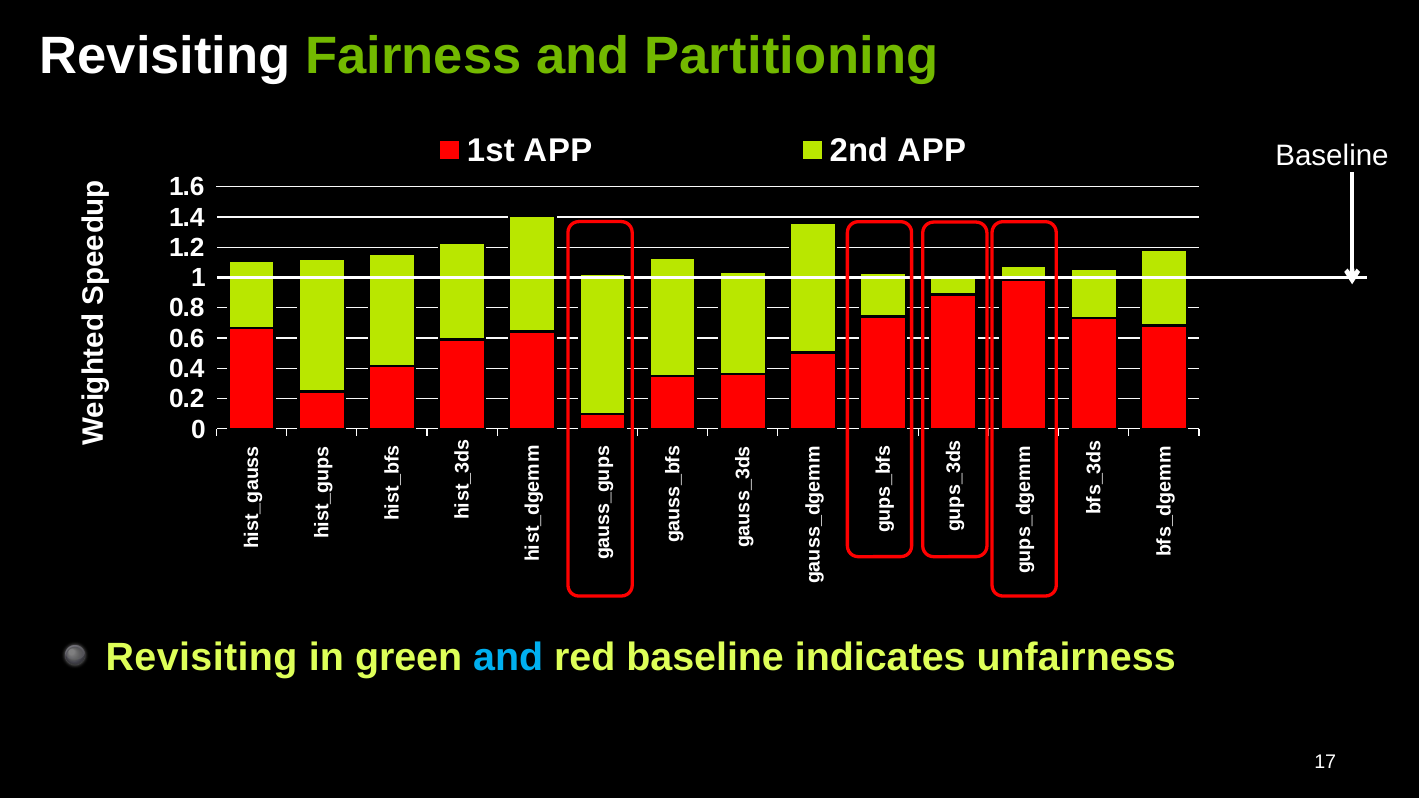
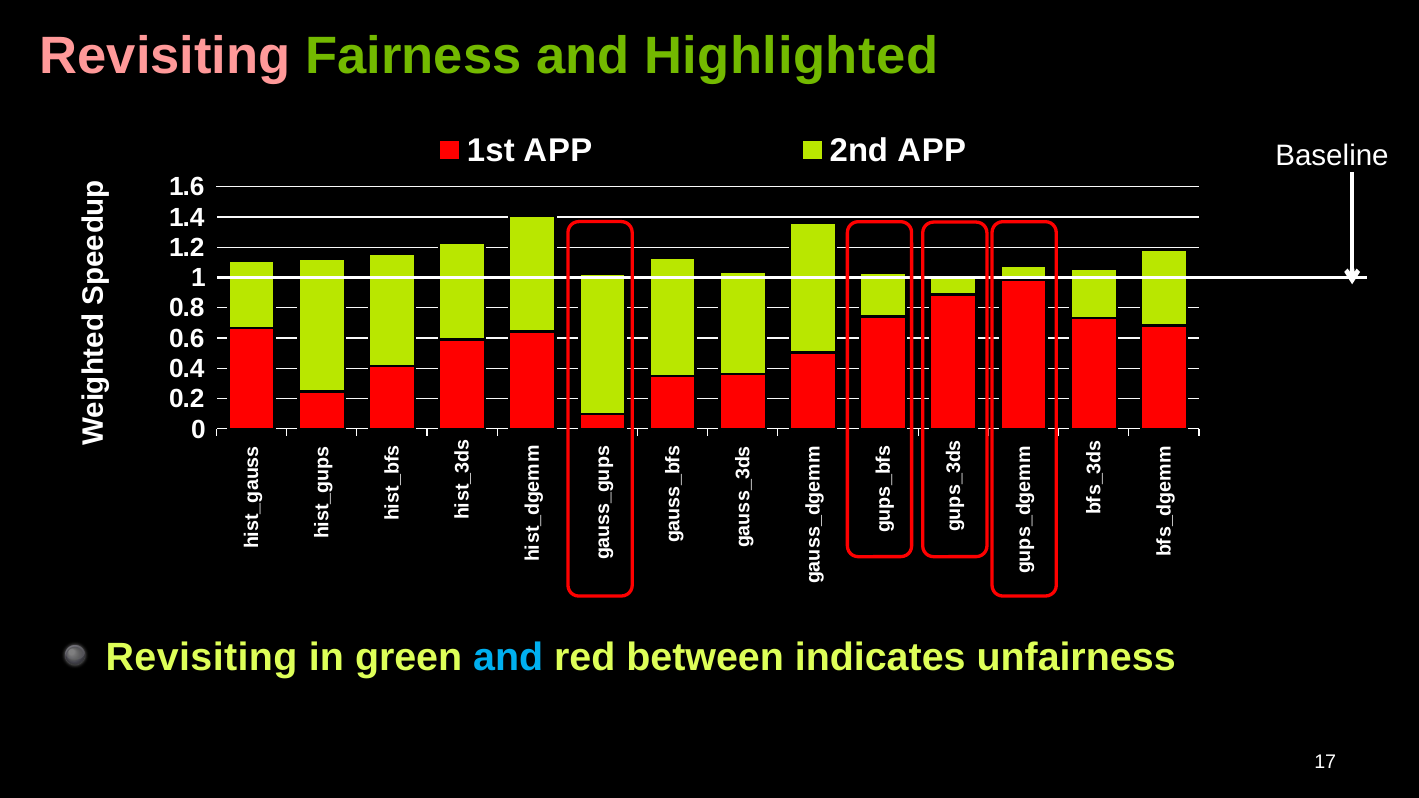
Revisiting at (165, 56) colour: white -> pink
Partitioning: Partitioning -> Highlighted
red baseline: baseline -> between
